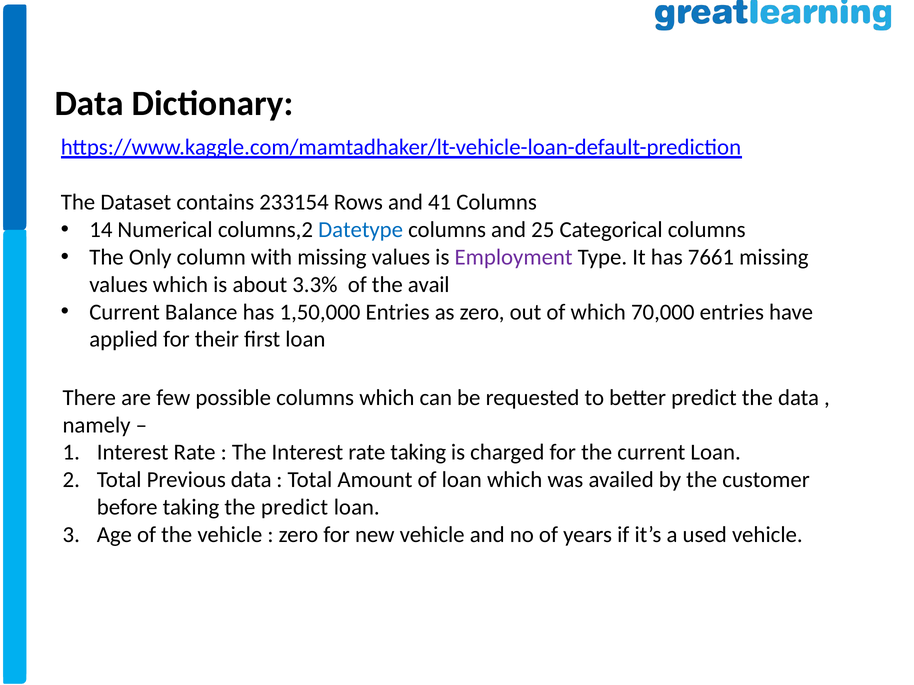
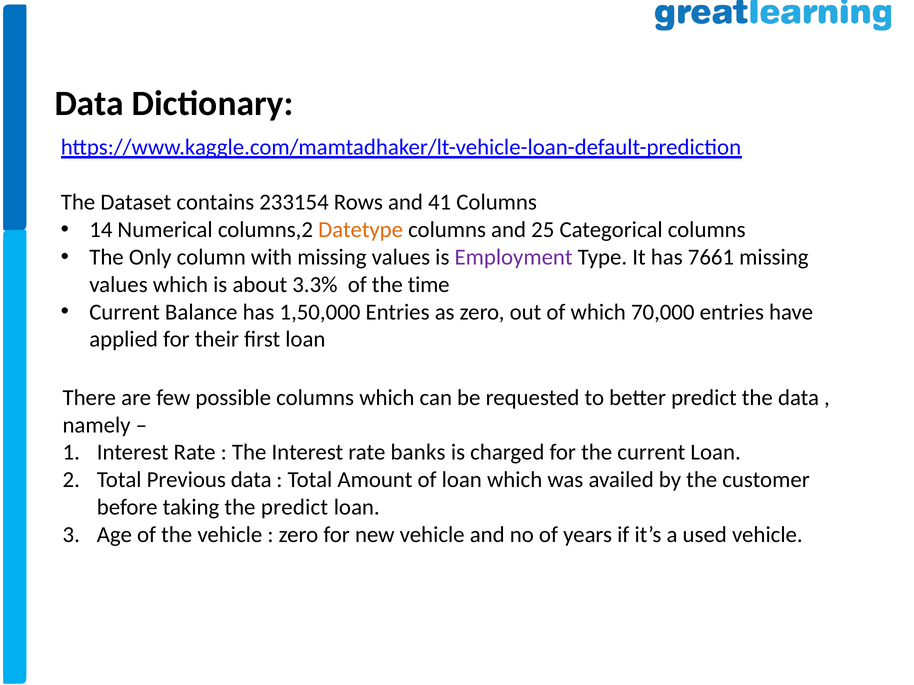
Datetype colour: blue -> orange
avail: avail -> time
rate taking: taking -> banks
